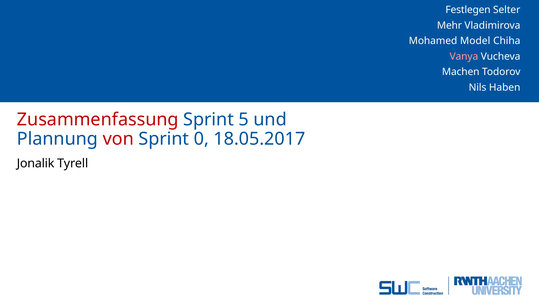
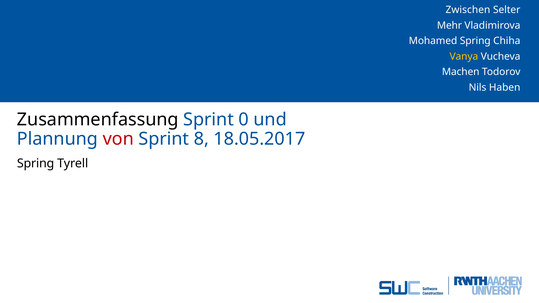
Festlegen: Festlegen -> Zwischen
Mohamed Model: Model -> Spring
Vanya colour: pink -> yellow
Zusammenfassung colour: red -> black
5: 5 -> 0
0: 0 -> 8
Jonalik at (36, 163): Jonalik -> Spring
